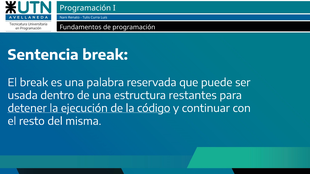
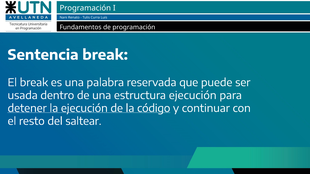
estructura restantes: restantes -> ejecución
misma: misma -> saltear
